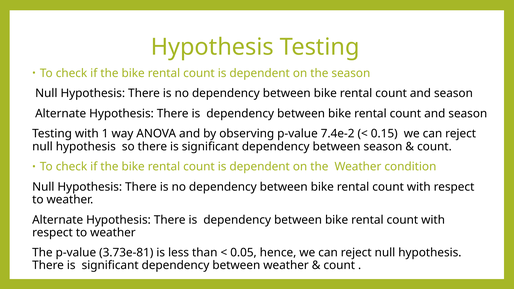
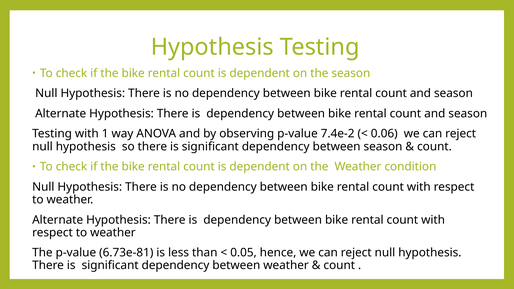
0.15: 0.15 -> 0.06
3.73e-81: 3.73e-81 -> 6.73e-81
